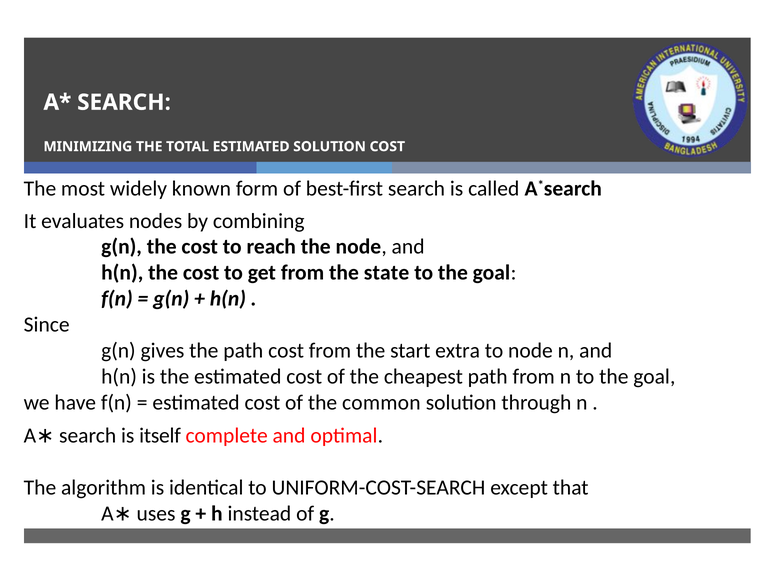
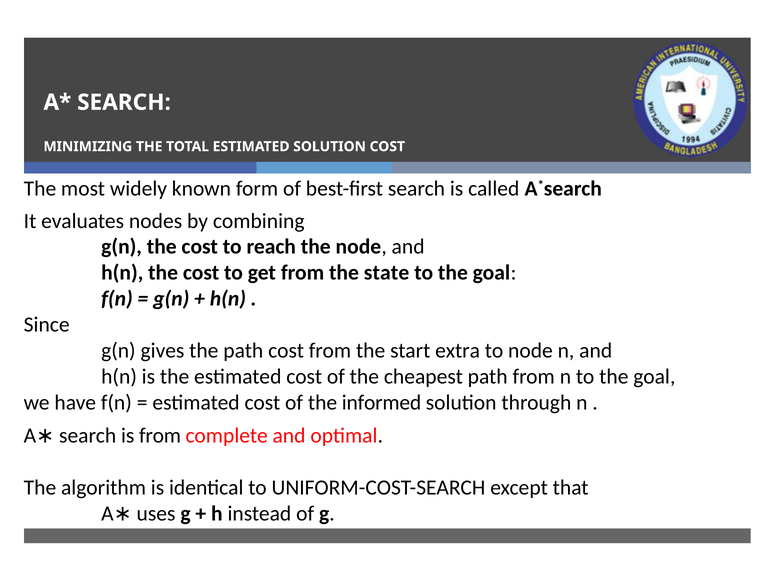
common: common -> informed
is itself: itself -> from
